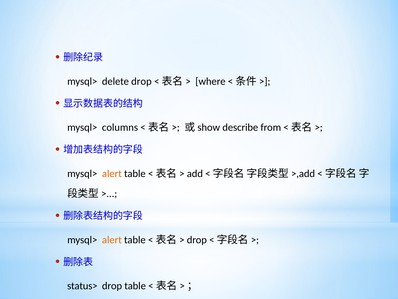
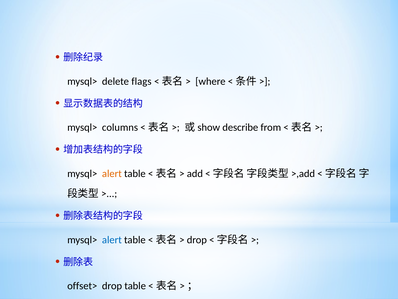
delete drop: drop -> flags
alert at (112, 239) colour: orange -> blue
status>: status> -> offset>
